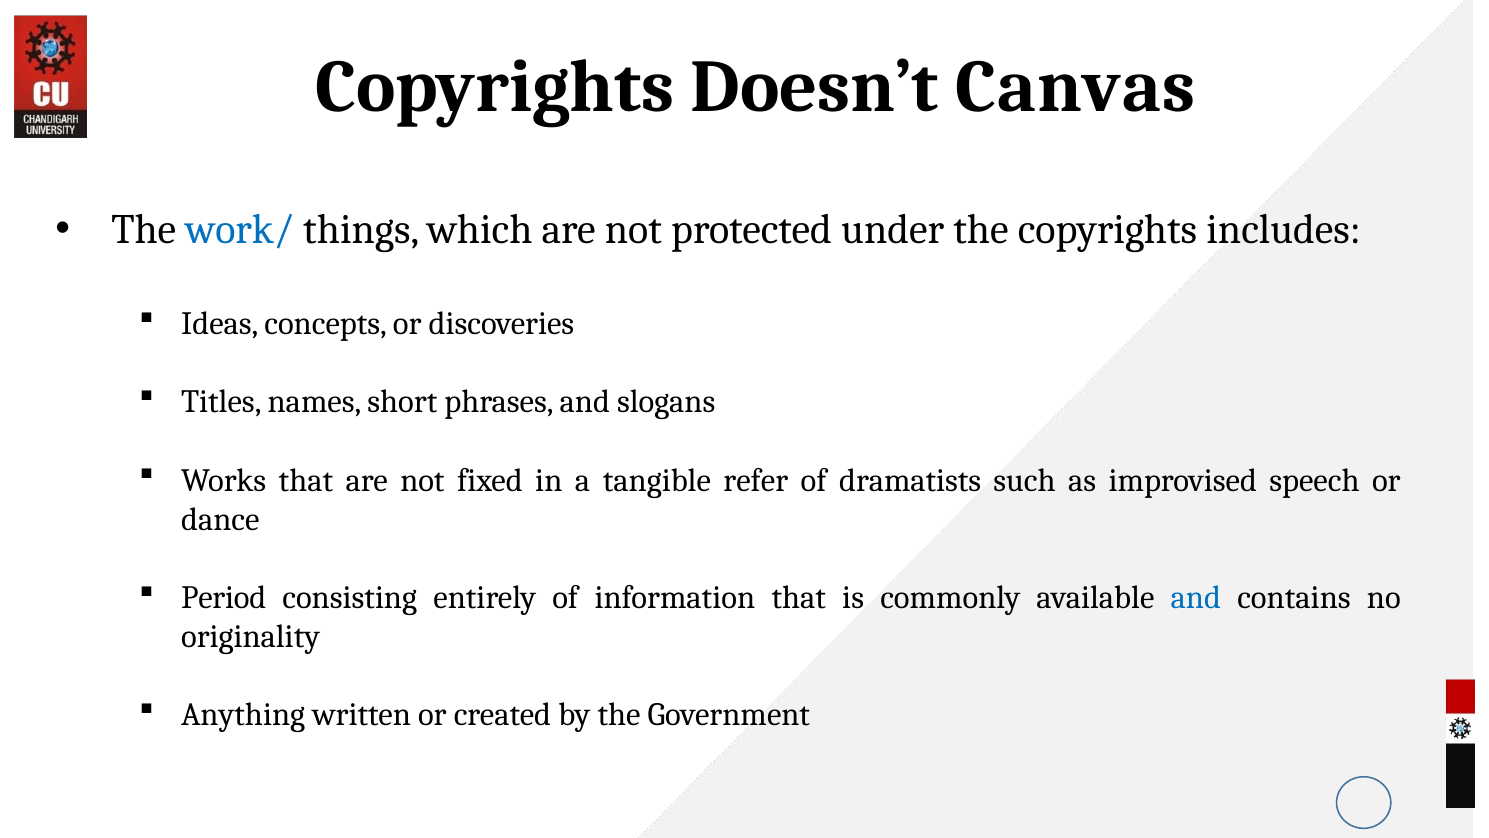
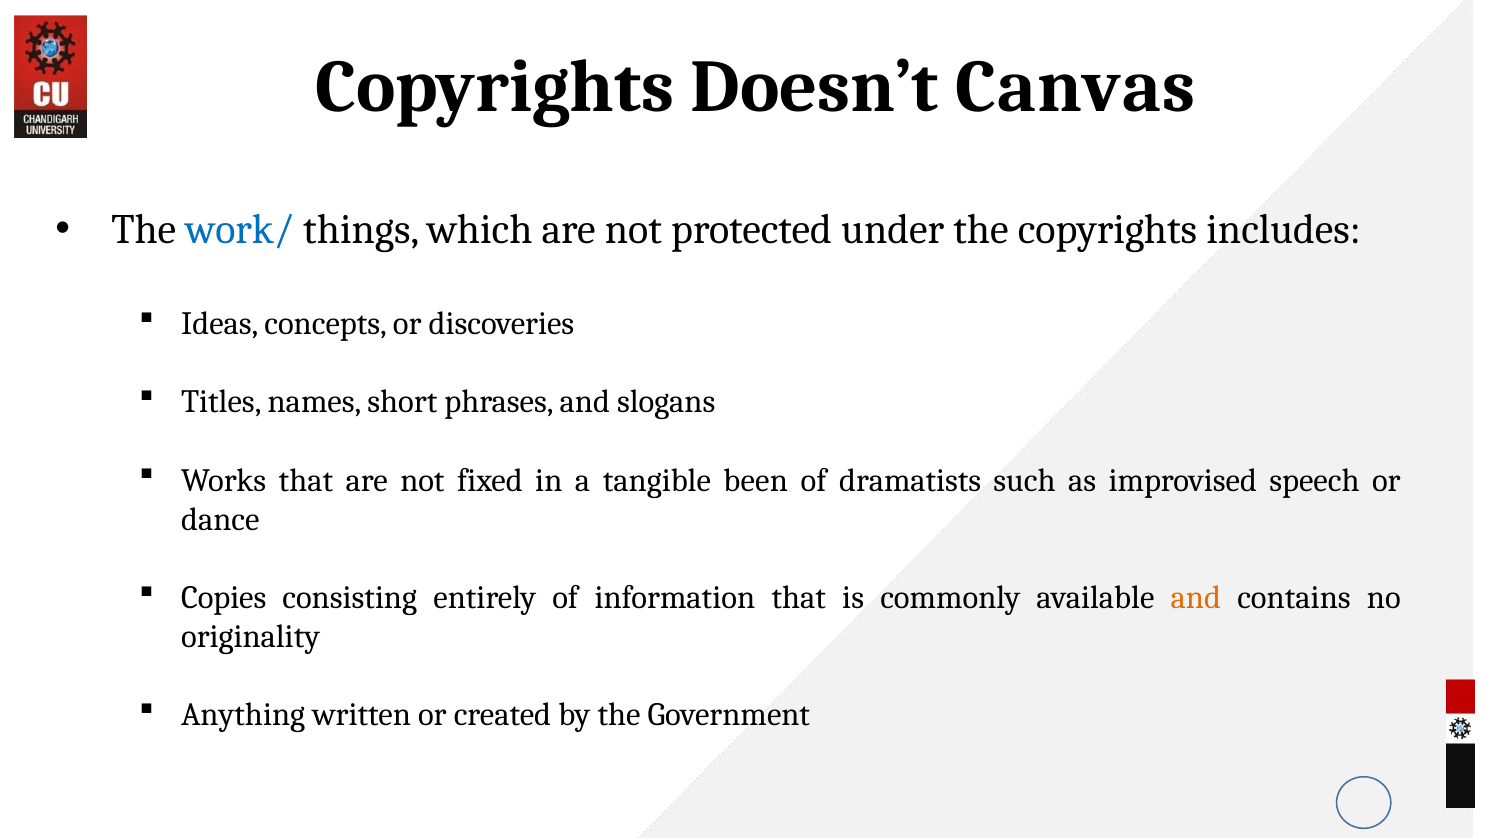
refer: refer -> been
Period: Period -> Copies
and at (1196, 597) colour: blue -> orange
